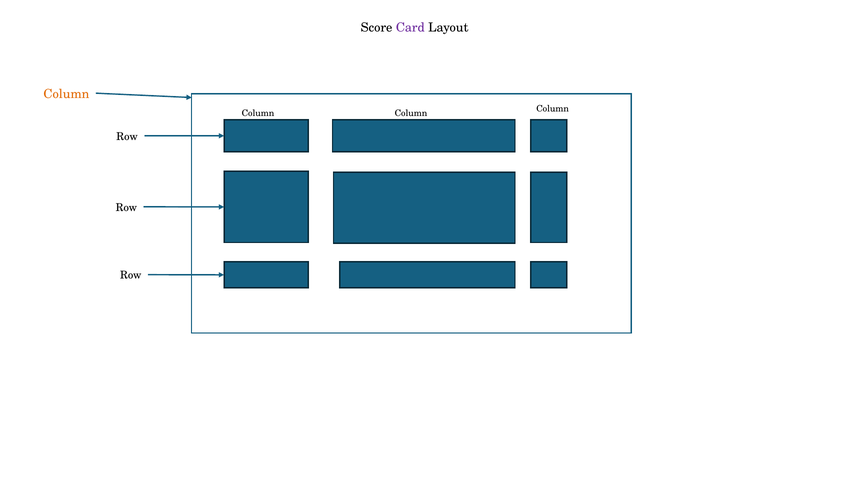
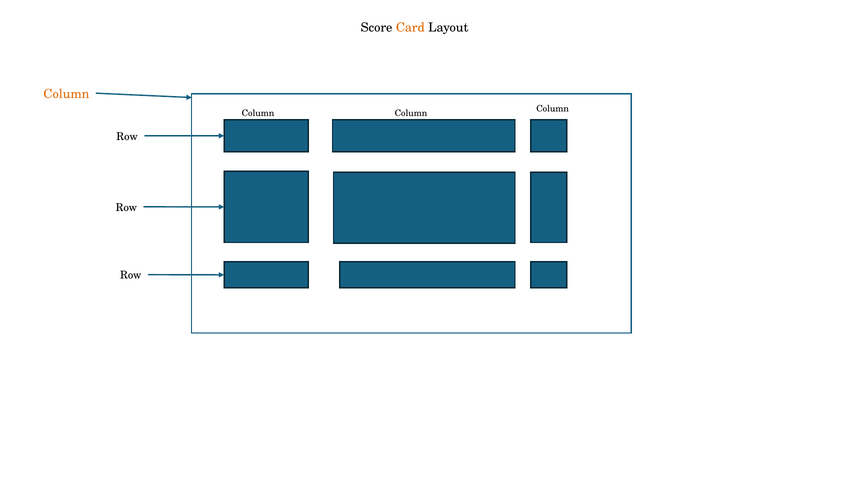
Card colour: purple -> orange
